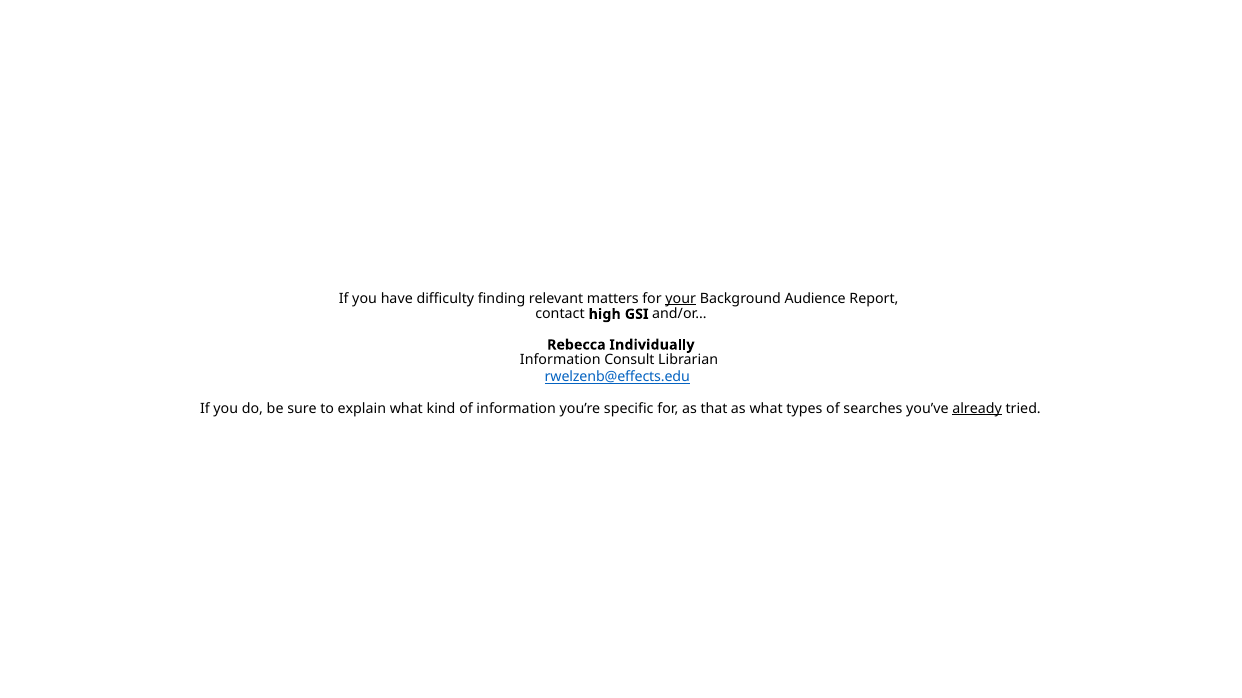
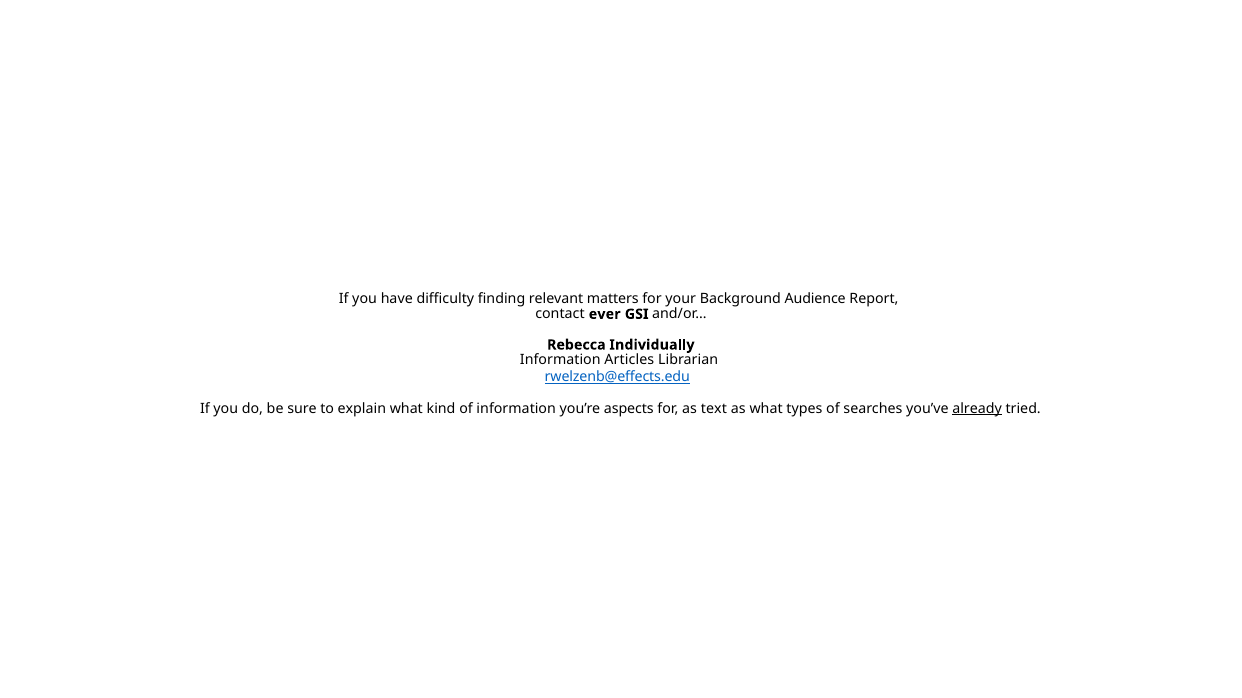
your underline: present -> none
high: high -> ever
Consult: Consult -> Articles
specific: specific -> aspects
that: that -> text
